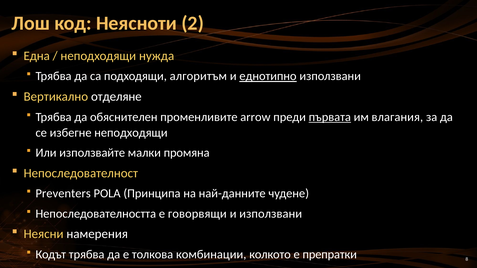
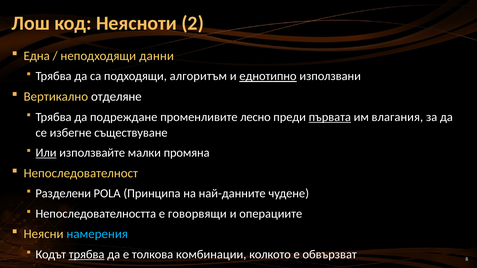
нужда: нужда -> данни
обяснителен: обяснителен -> подреждане
arrow: arrow -> лесно
избегне неподходящи: неподходящи -> съществуване
Или underline: none -> present
Preventers: Preventers -> Разделени
и използвани: използвани -> операциите
намерения colour: white -> light blue
трябва at (87, 255) underline: none -> present
препратки: препратки -> обвързват
